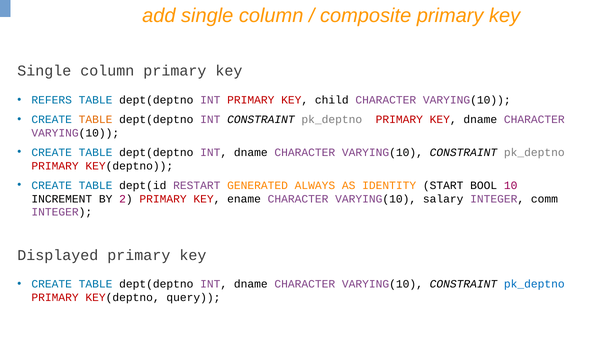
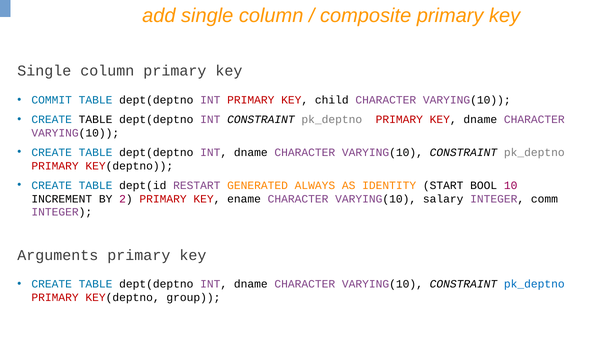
REFERS: REFERS -> COMMIT
TABLE at (96, 120) colour: orange -> black
Displayed: Displayed -> Arguments
query: query -> group
